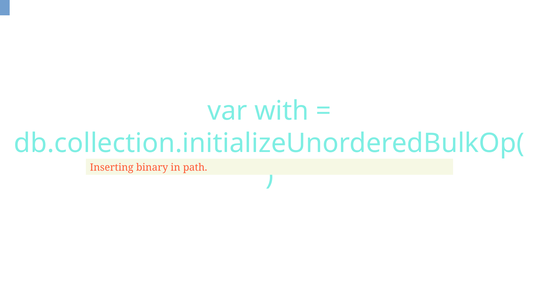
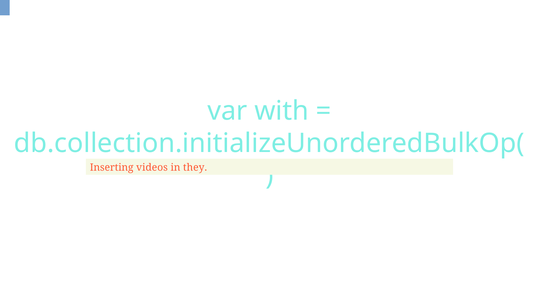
binary: binary -> videos
path: path -> they
